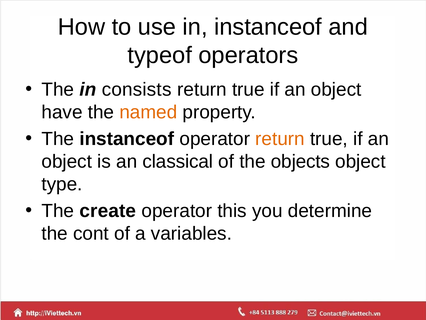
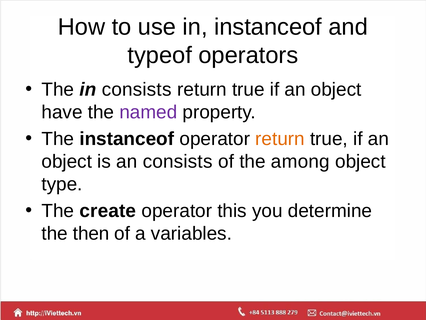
named colour: orange -> purple
an classical: classical -> consists
objects: objects -> among
cont: cont -> then
